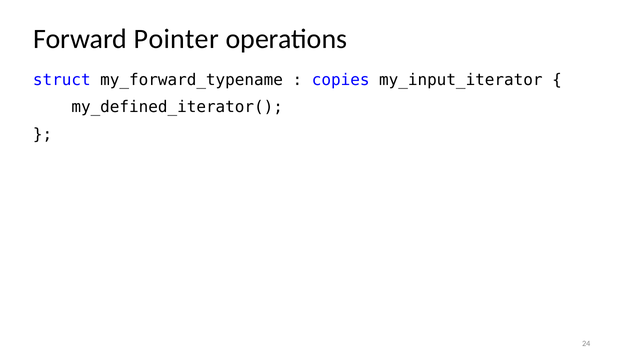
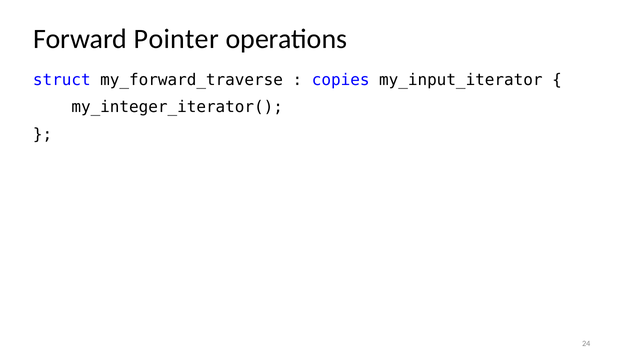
my_forward_typename: my_forward_typename -> my_forward_traverse
my_defined_iterator(: my_defined_iterator( -> my_integer_iterator(
